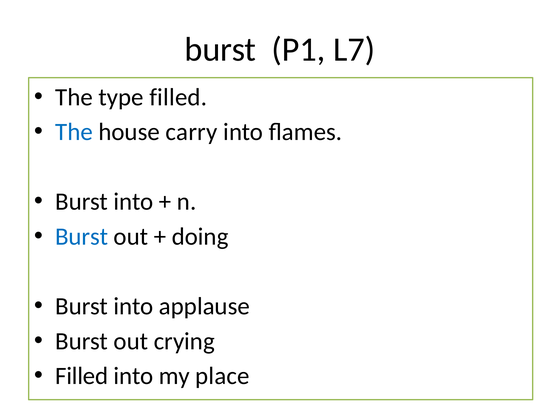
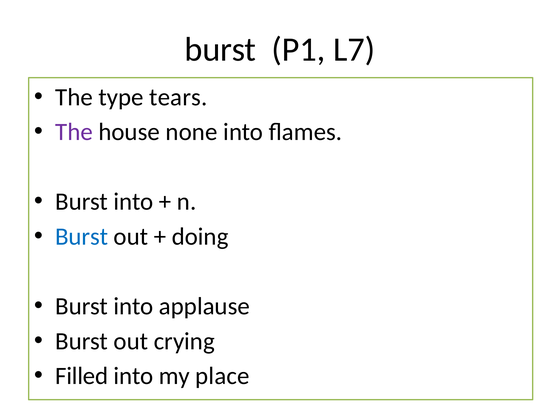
type filled: filled -> tears
The at (74, 132) colour: blue -> purple
carry: carry -> none
